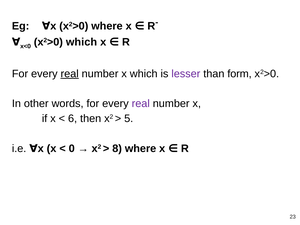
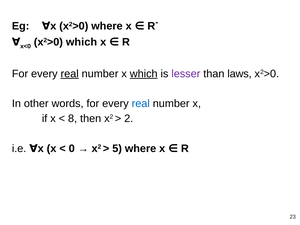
which at (144, 74) underline: none -> present
form: form -> laws
real at (141, 104) colour: purple -> blue
6: 6 -> 8
5 at (129, 119): 5 -> 2
8: 8 -> 5
